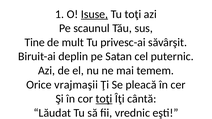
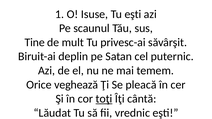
Isuse underline: present -> none
Tu toţi: toţi -> eşti
vrajmaşii: vrajmaşii -> veghează
